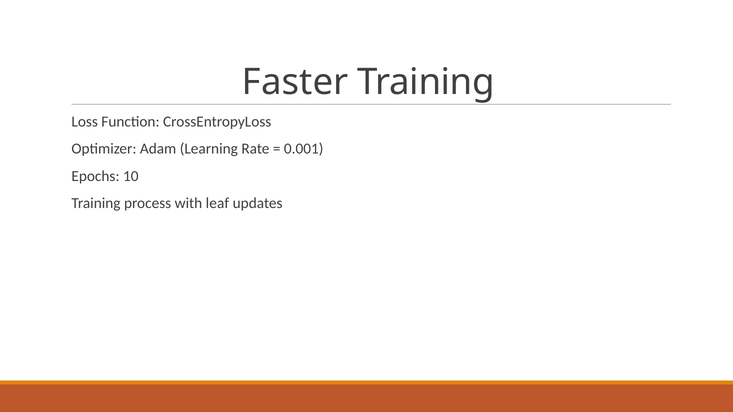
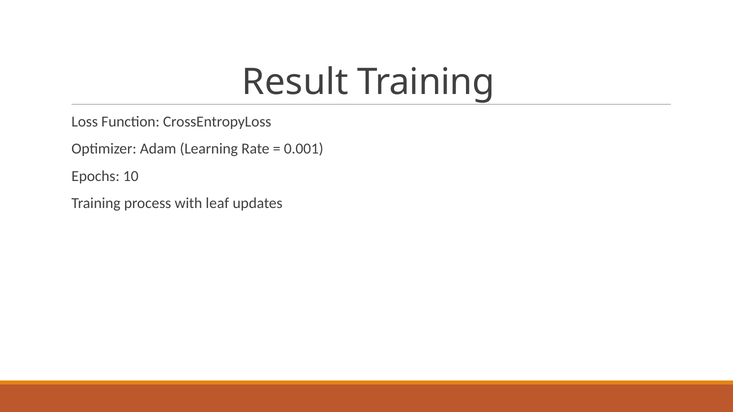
Faster: Faster -> Result
